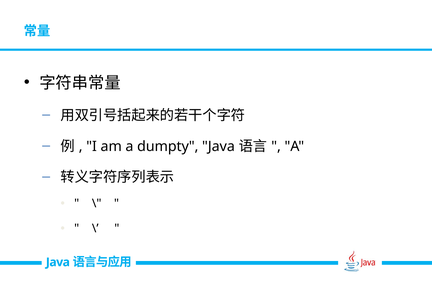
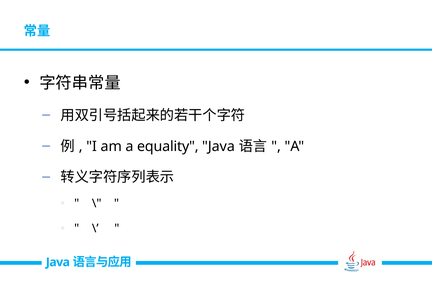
dumpty: dumpty -> equality
